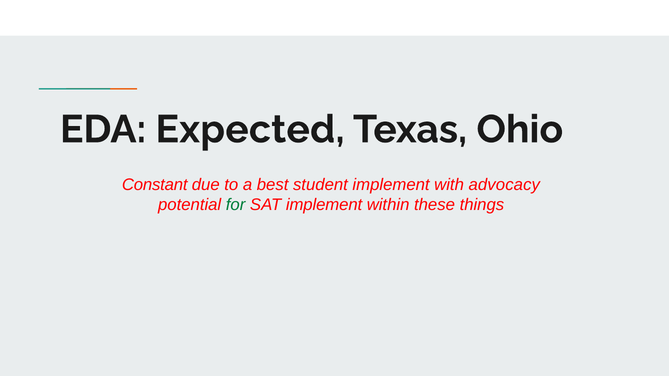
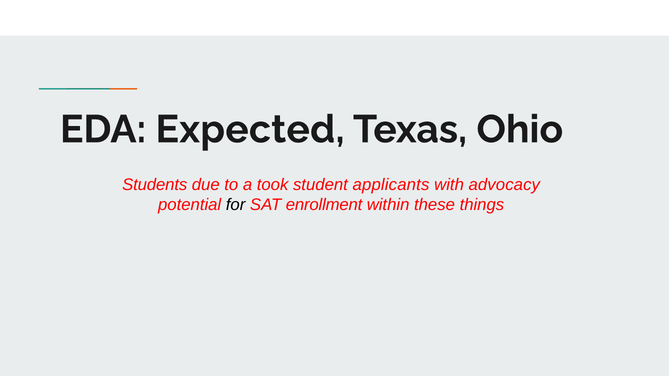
Constant: Constant -> Students
best: best -> took
student implement: implement -> applicants
for colour: green -> black
SAT implement: implement -> enrollment
